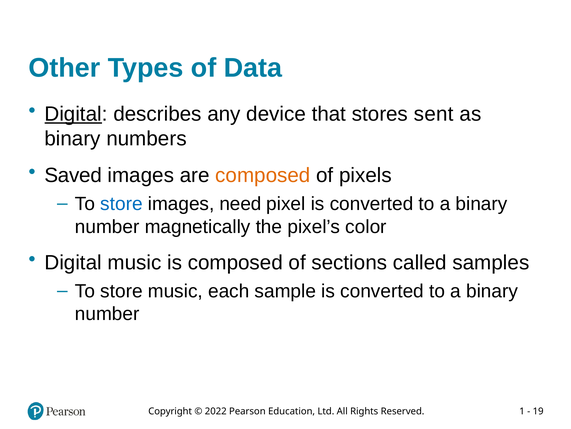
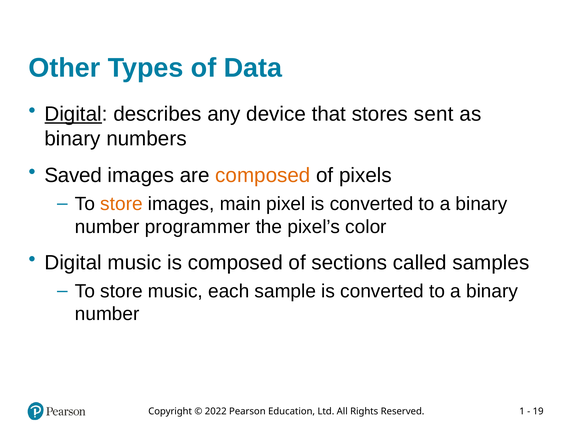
store at (121, 204) colour: blue -> orange
need: need -> main
magnetically: magnetically -> programmer
